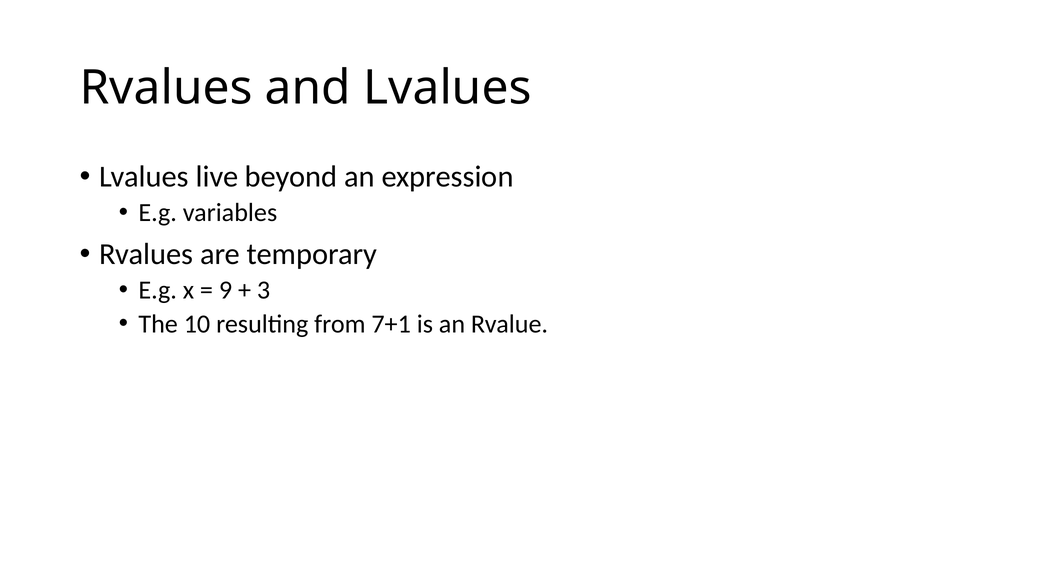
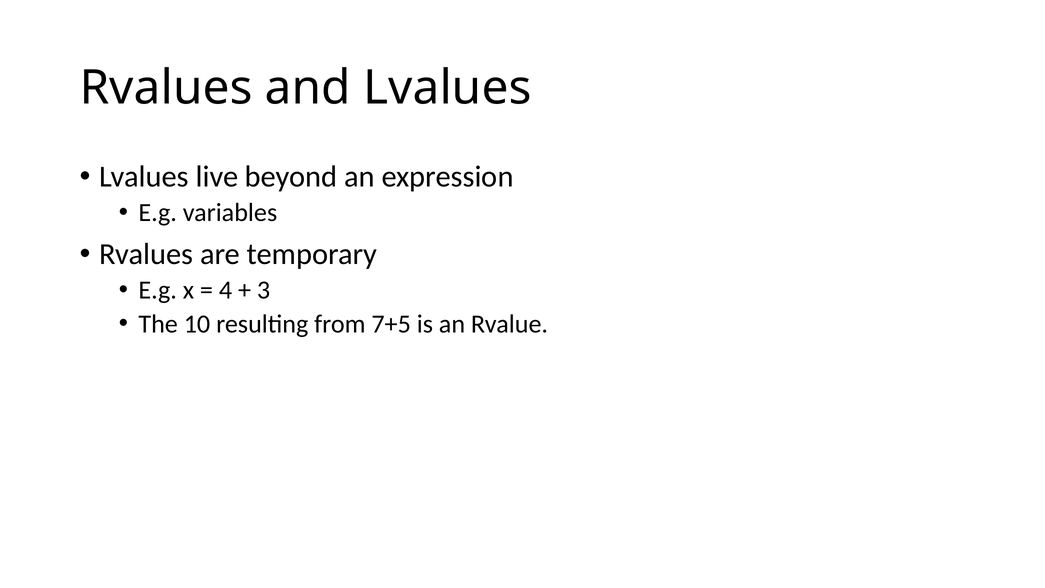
9: 9 -> 4
7+1: 7+1 -> 7+5
